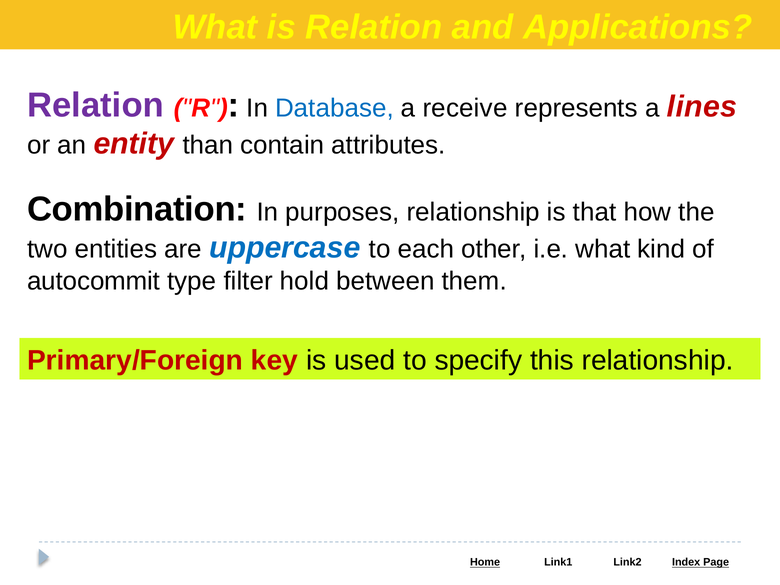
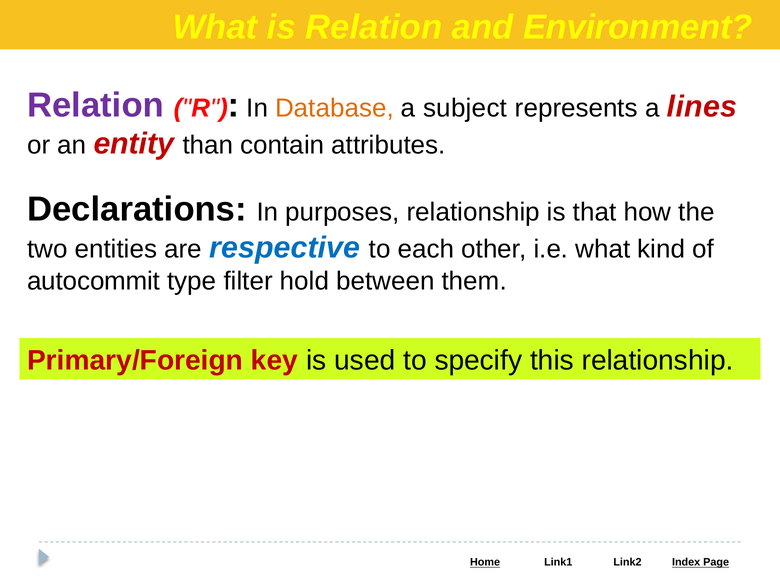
Applications: Applications -> Environment
Database colour: blue -> orange
receive: receive -> subject
Combination: Combination -> Declarations
uppercase: uppercase -> respective
